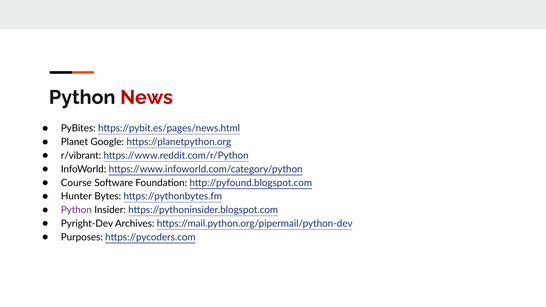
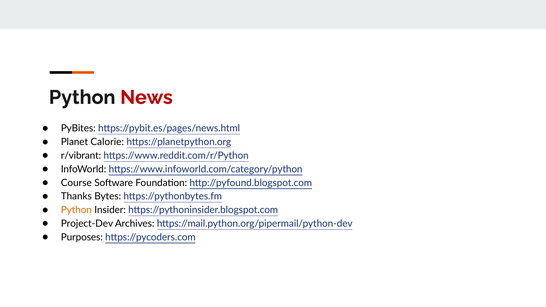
Google: Google -> Calorie
Hunter: Hunter -> Thanks
Python at (76, 210) colour: purple -> orange
Pyright-Dev: Pyright-Dev -> Project-Dev
